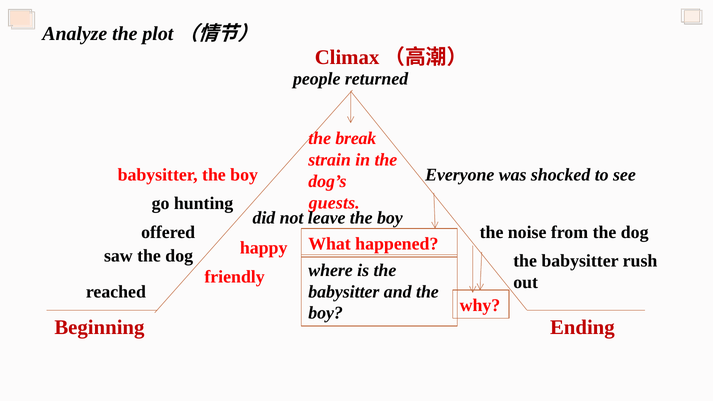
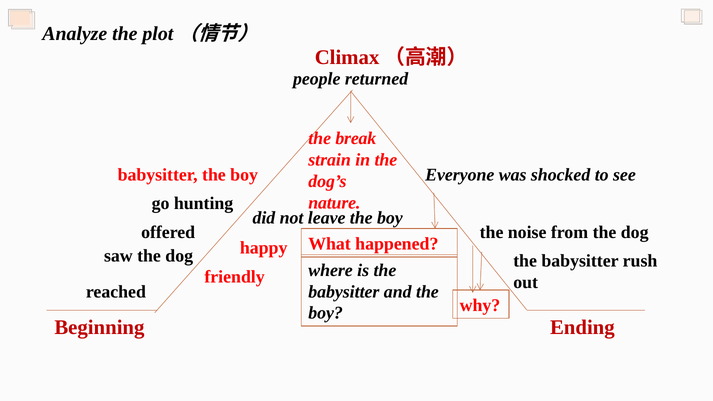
guests: guests -> nature
